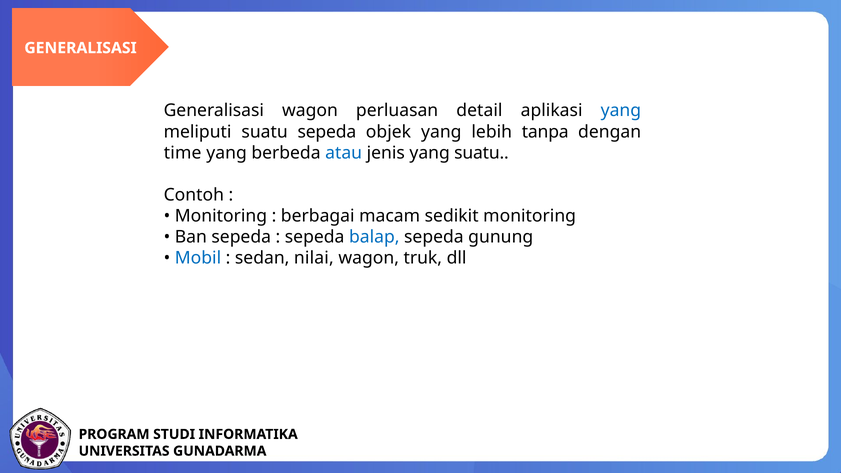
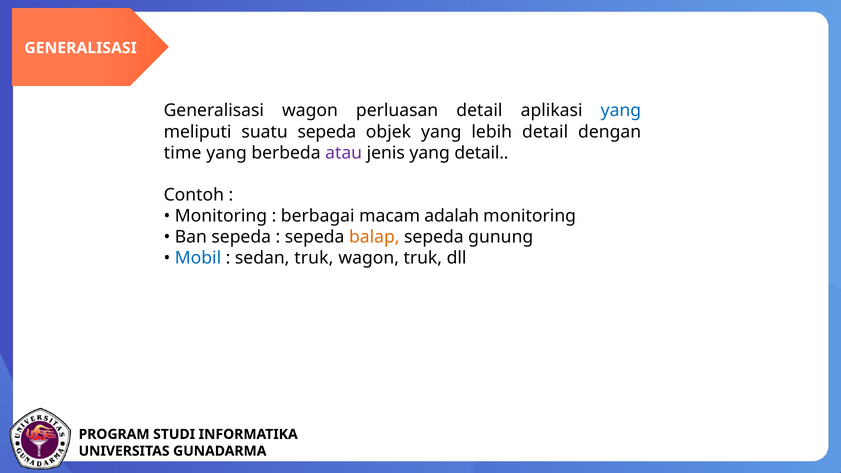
lebih tanpa: tanpa -> detail
atau colour: blue -> purple
yang suatu: suatu -> detail
sedikit: sedikit -> adalah
balap colour: blue -> orange
sedan nilai: nilai -> truk
